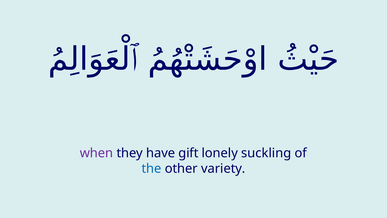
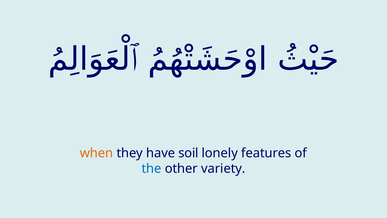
when colour: purple -> orange
gift: gift -> soil
suckling: suckling -> features
